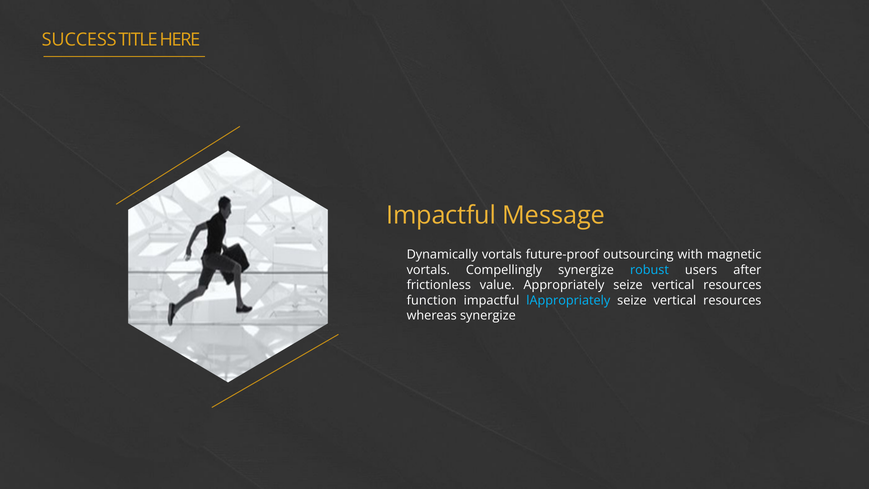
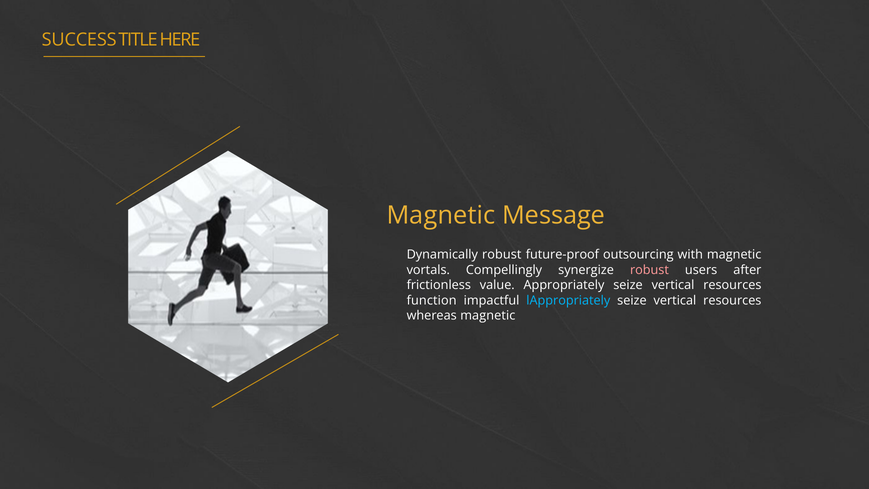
Impactful at (441, 215): Impactful -> Magnetic
Dynamically vortals: vortals -> robust
robust at (649, 270) colour: light blue -> pink
whereas synergize: synergize -> magnetic
